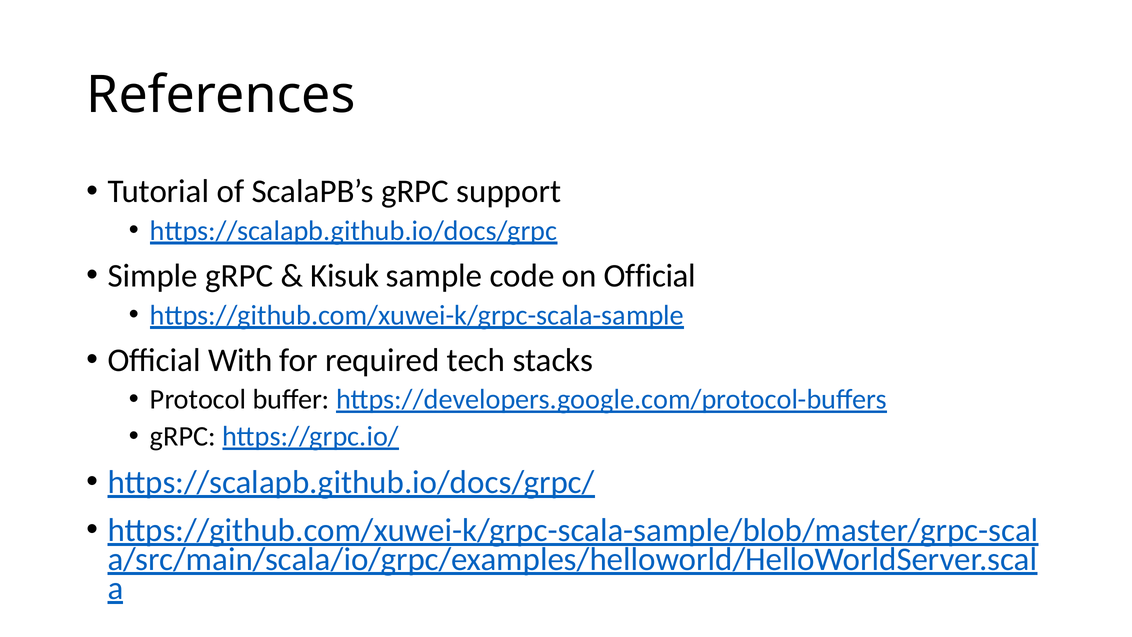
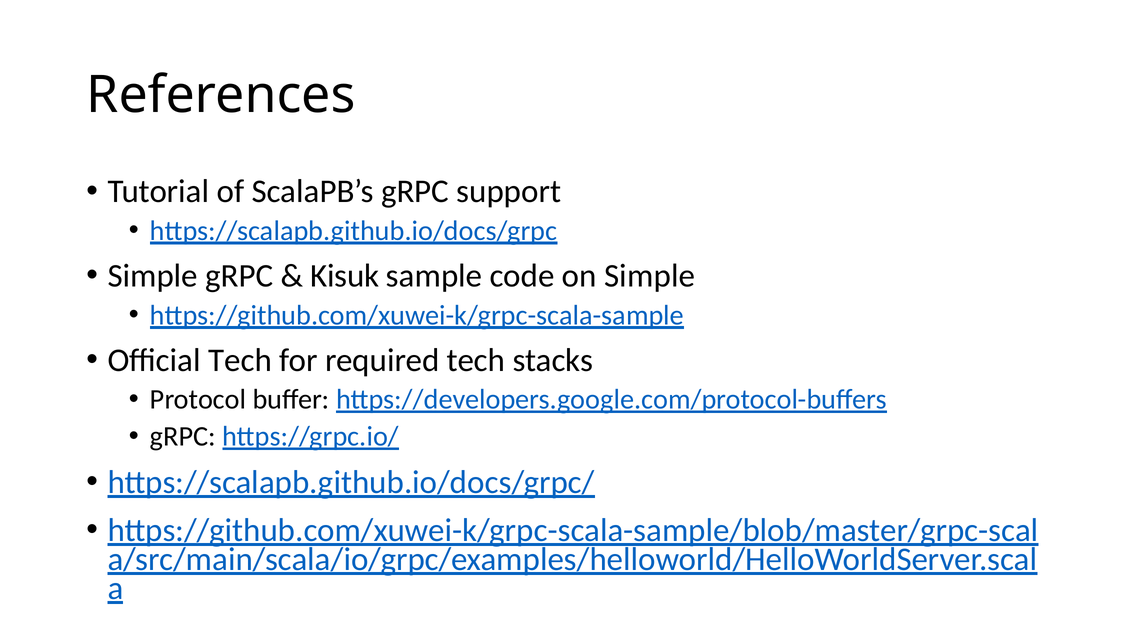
on Official: Official -> Simple
Official With: With -> Tech
